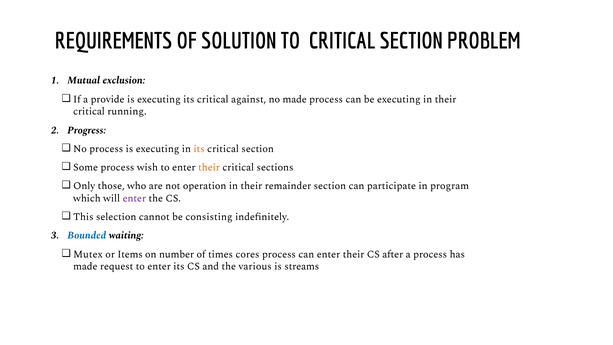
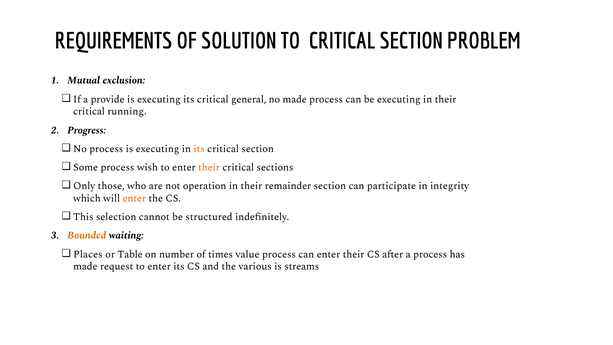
against: against -> general
program: program -> integrity
enter at (134, 198) colour: purple -> orange
consisting: consisting -> structured
Bounded colour: blue -> orange
Mutex: Mutex -> Places
Items: Items -> Table
cores: cores -> value
